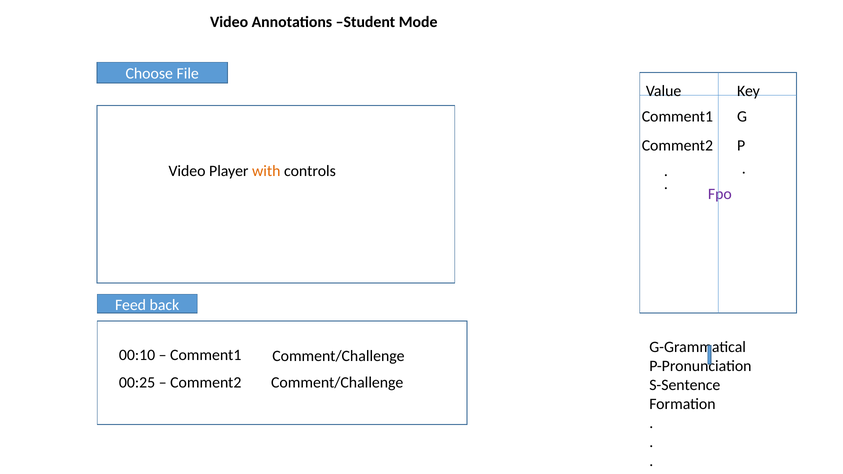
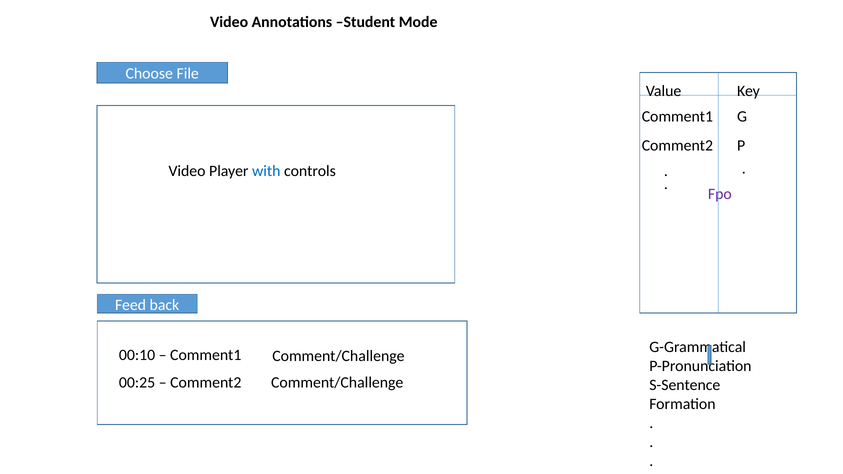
with colour: orange -> blue
